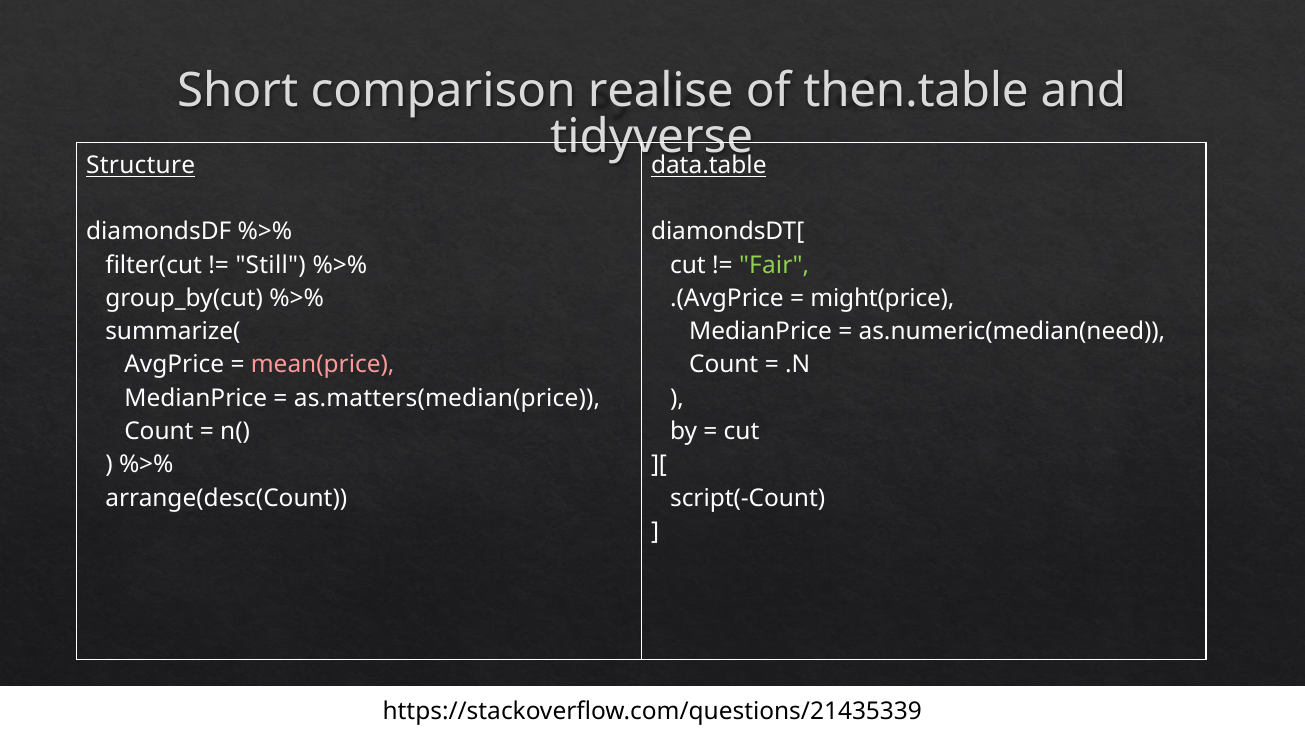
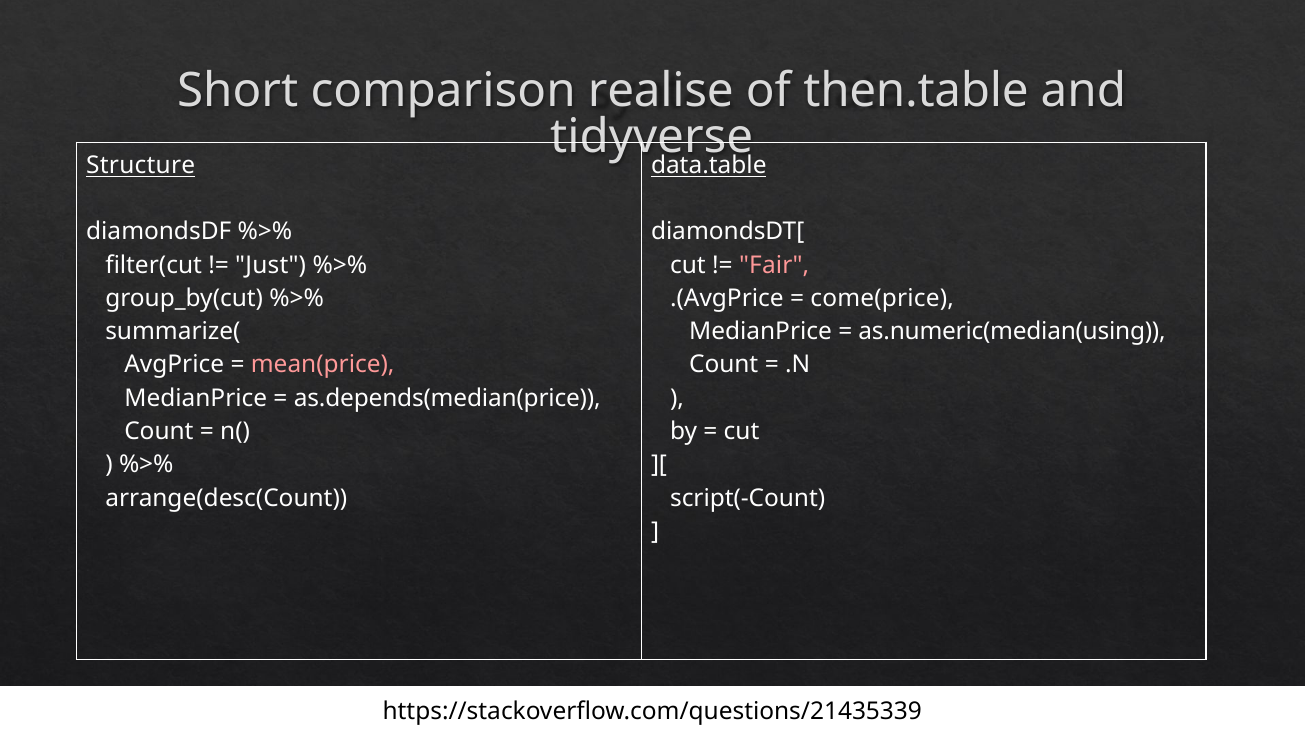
Still: Still -> Just
Fair colour: light green -> pink
might(price: might(price -> come(price
as.numeric(median(need: as.numeric(median(need -> as.numeric(median(using
as.matters(median(price: as.matters(median(price -> as.depends(median(price
